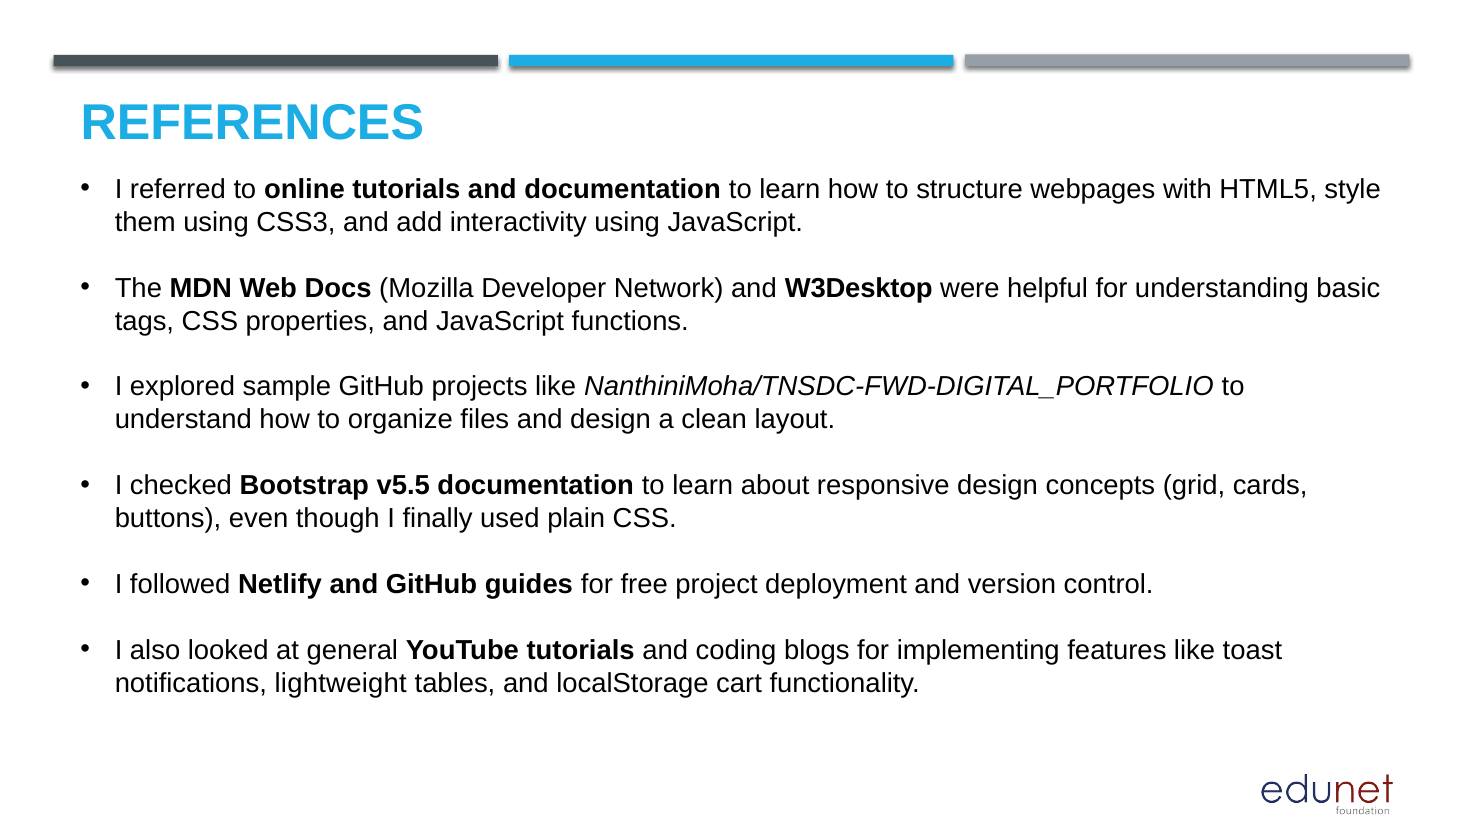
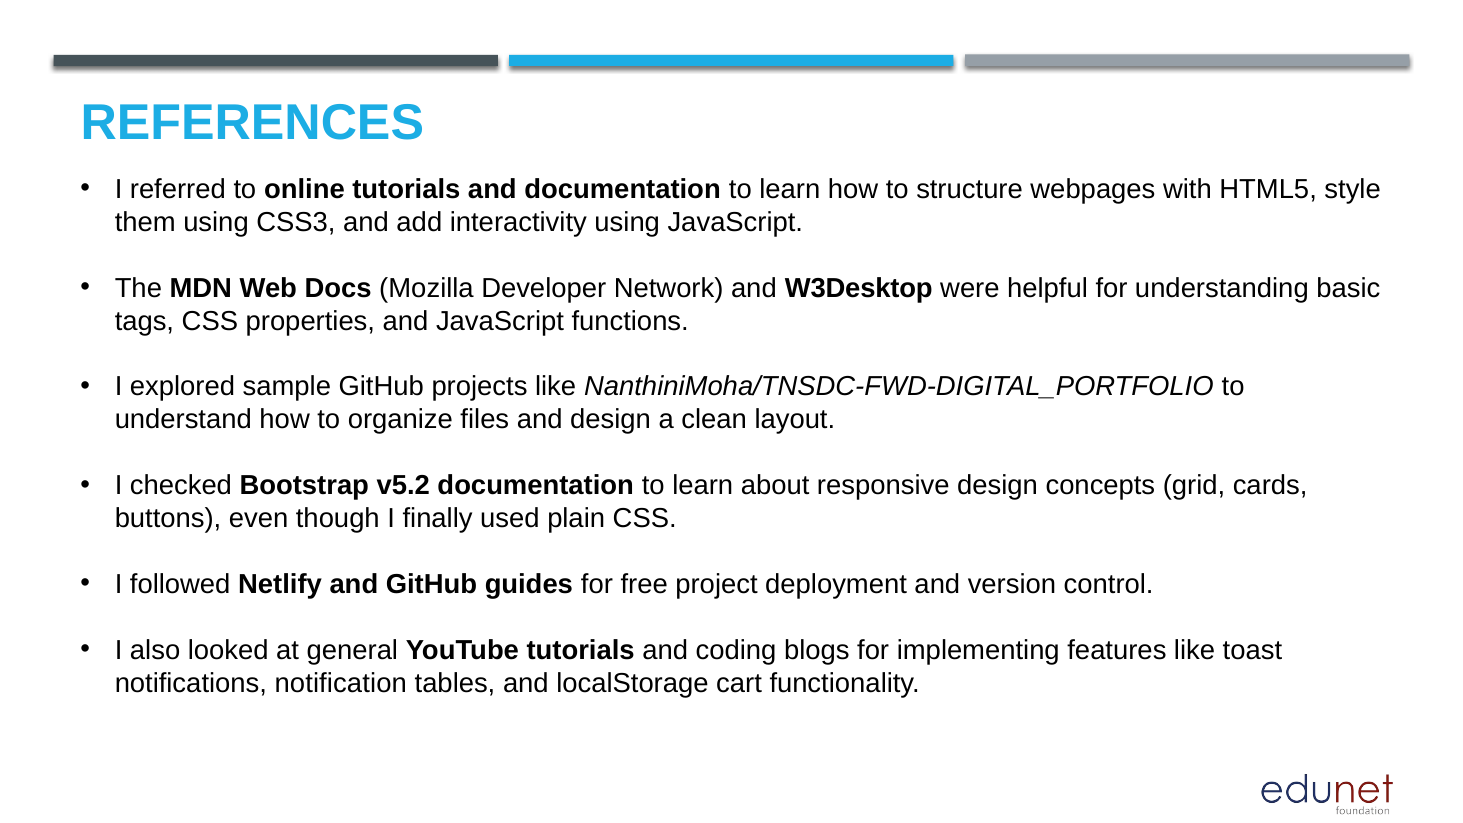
v5.5: v5.5 -> v5.2
lightweight: lightweight -> notification
